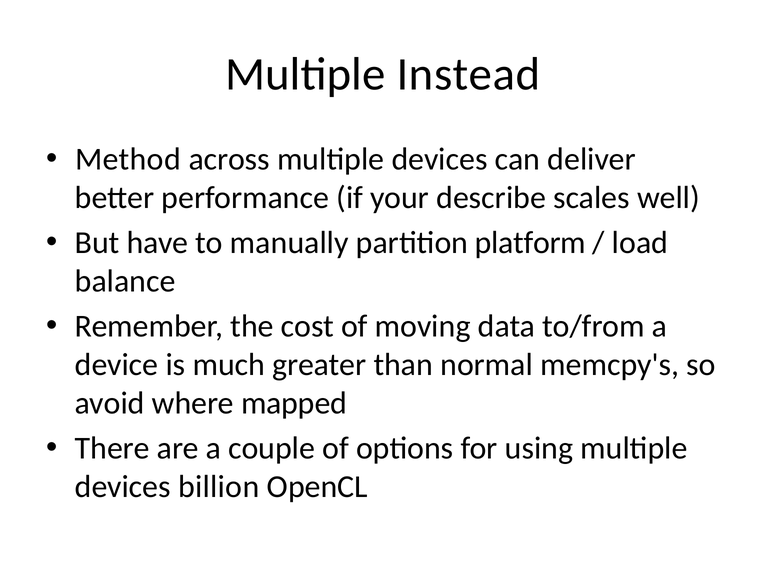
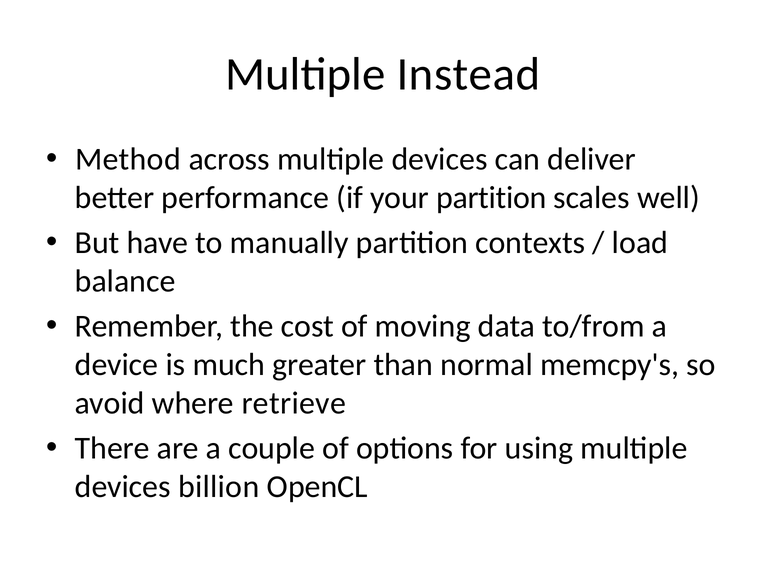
your describe: describe -> partition
platform: platform -> contexts
mapped: mapped -> retrieve
